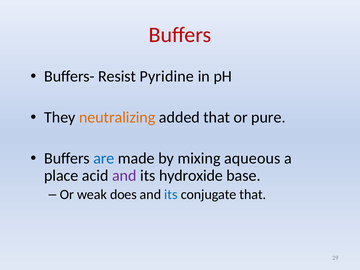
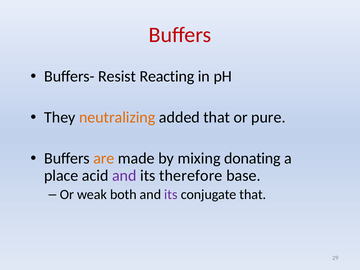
Pyridine: Pyridine -> Reacting
are colour: blue -> orange
aqueous: aqueous -> donating
hydroxide: hydroxide -> therefore
does: does -> both
its at (171, 195) colour: blue -> purple
